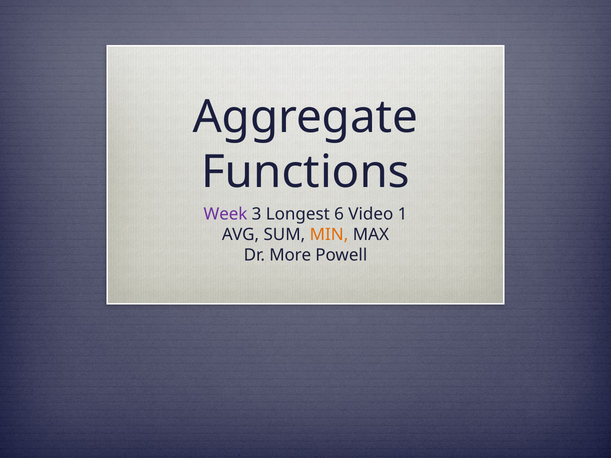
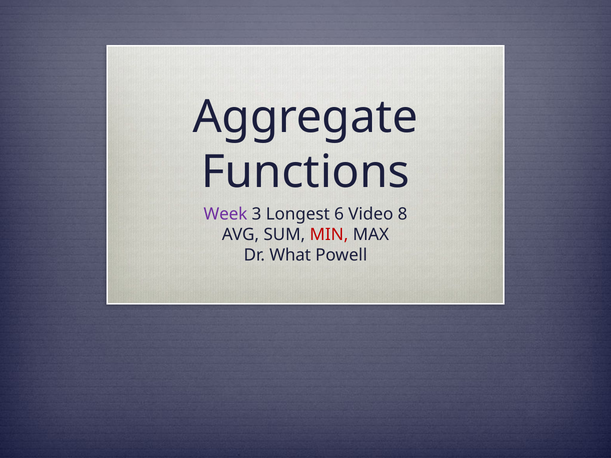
1: 1 -> 8
MIN colour: orange -> red
More: More -> What
